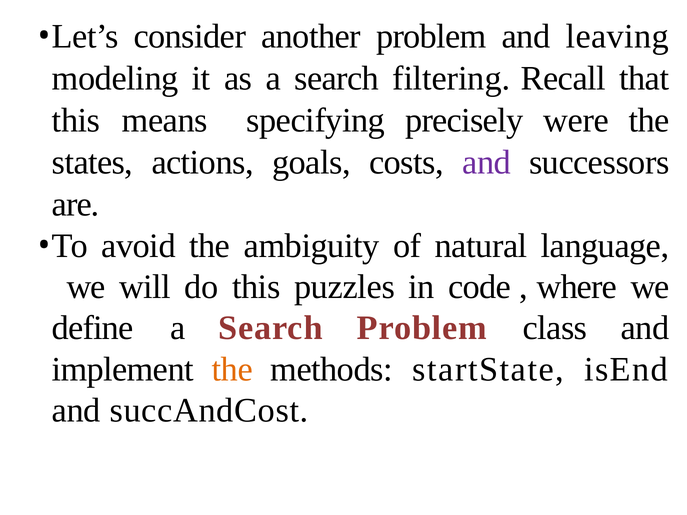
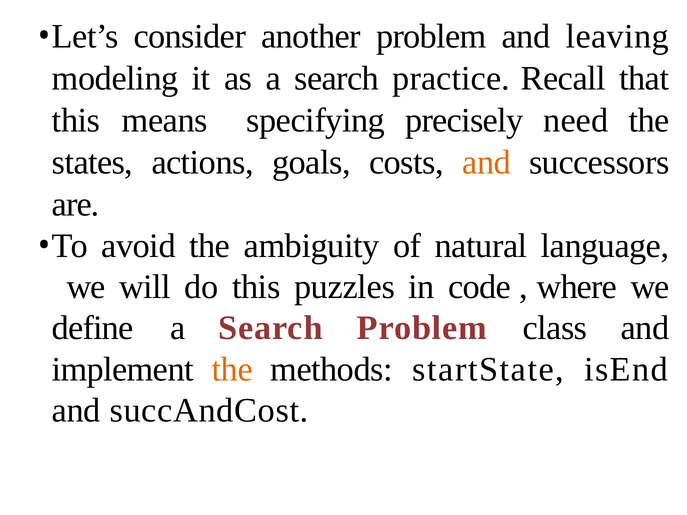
filtering: filtering -> practice
were: were -> need
and at (487, 163) colour: purple -> orange
